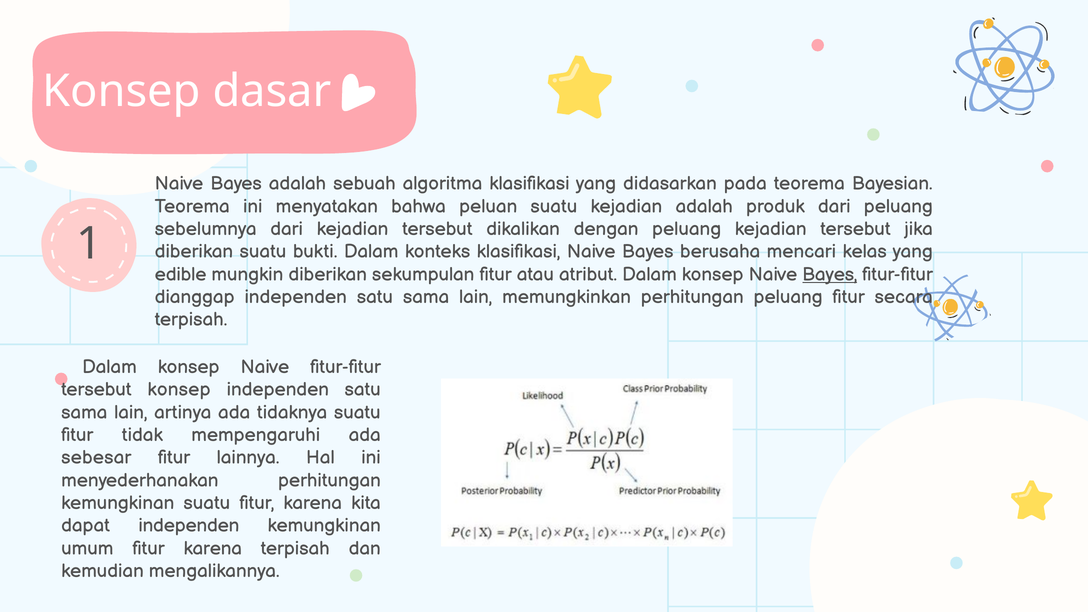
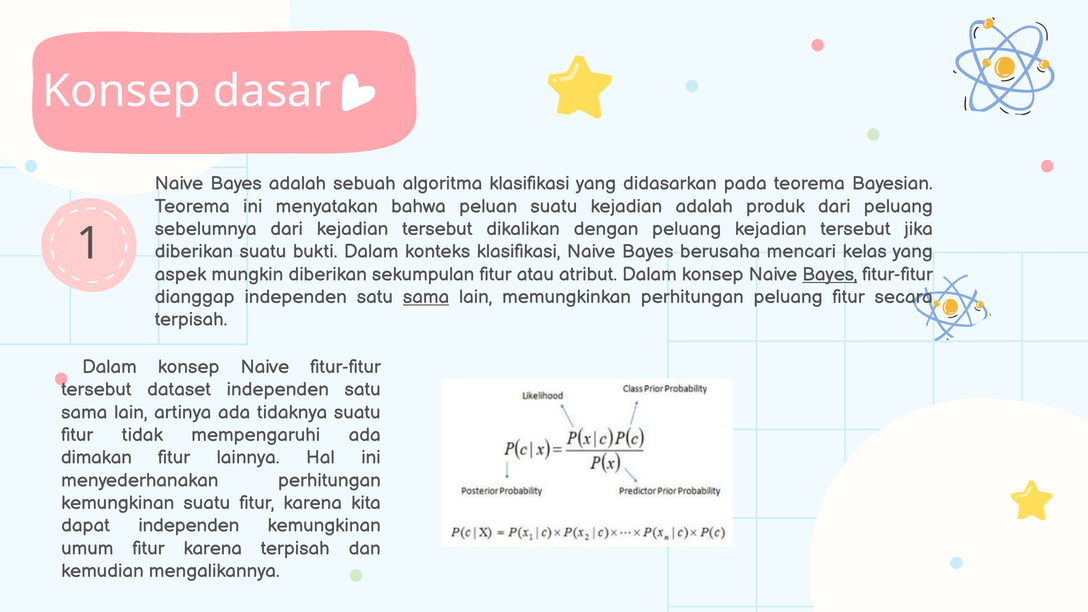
edible: edible -> aspek
sama at (426, 297) underline: none -> present
tersebut konsep: konsep -> dataset
sebesar: sebesar -> dimakan
